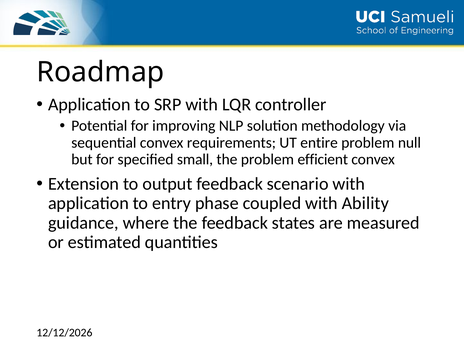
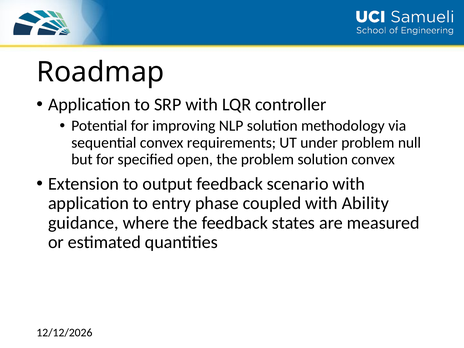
entire: entire -> under
small: small -> open
problem efficient: efficient -> solution
